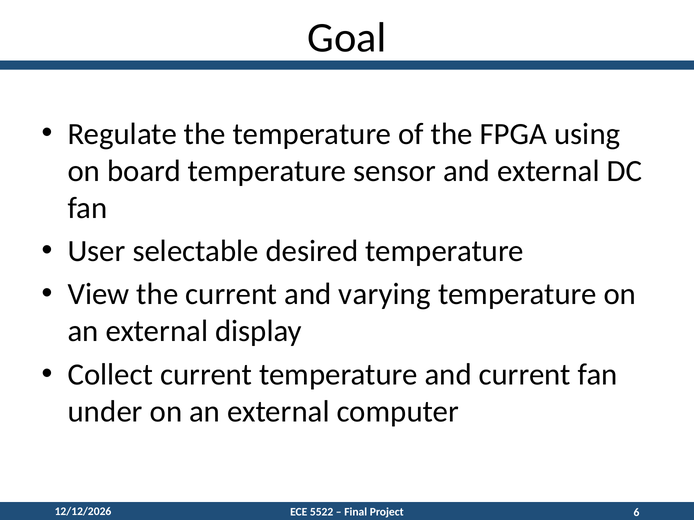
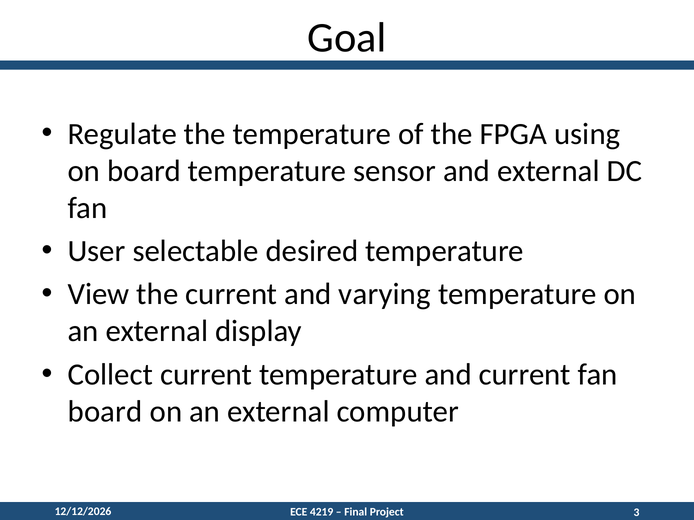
under at (105, 412): under -> board
6: 6 -> 3
5522: 5522 -> 4219
